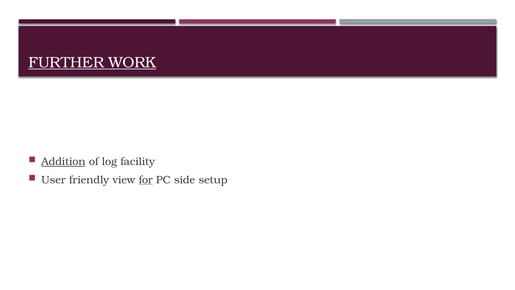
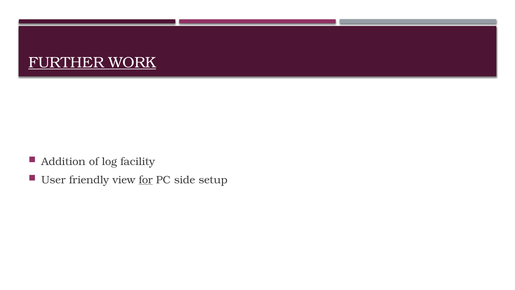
Addition underline: present -> none
